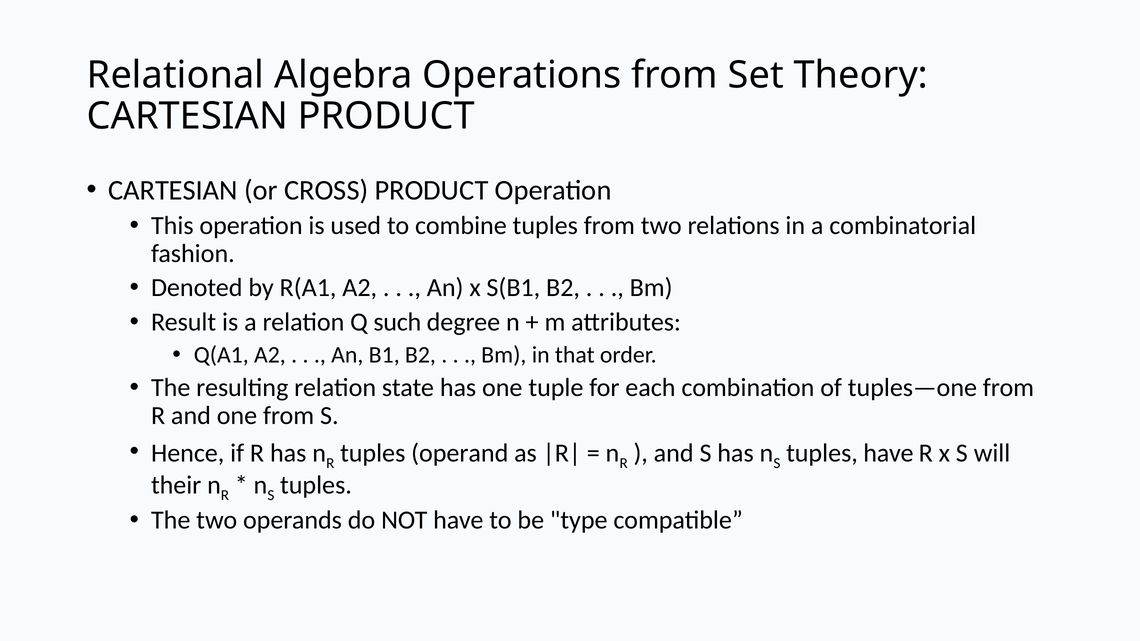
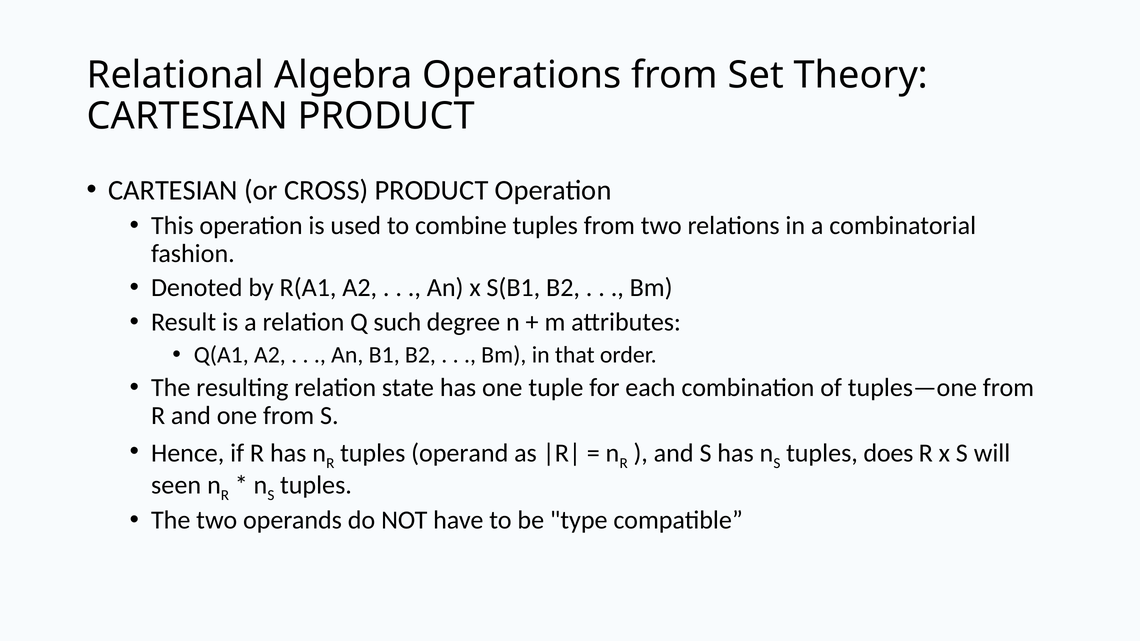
tuples have: have -> does
their: their -> seen
